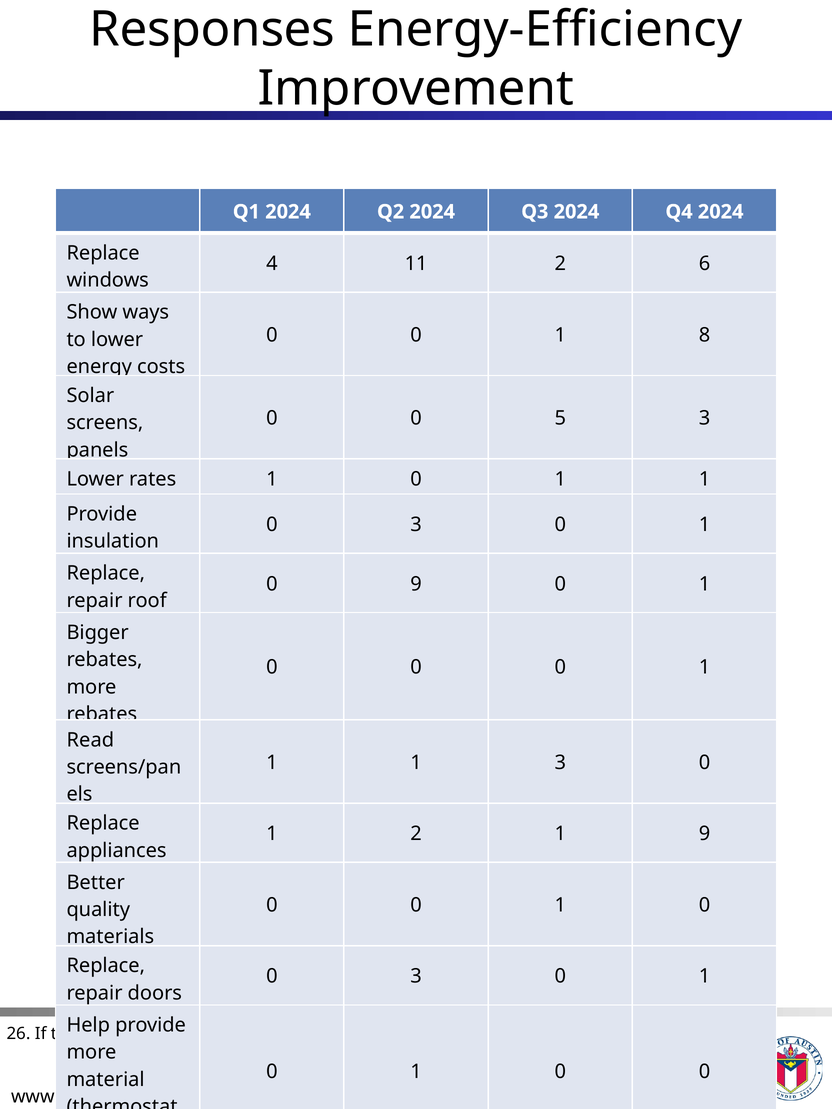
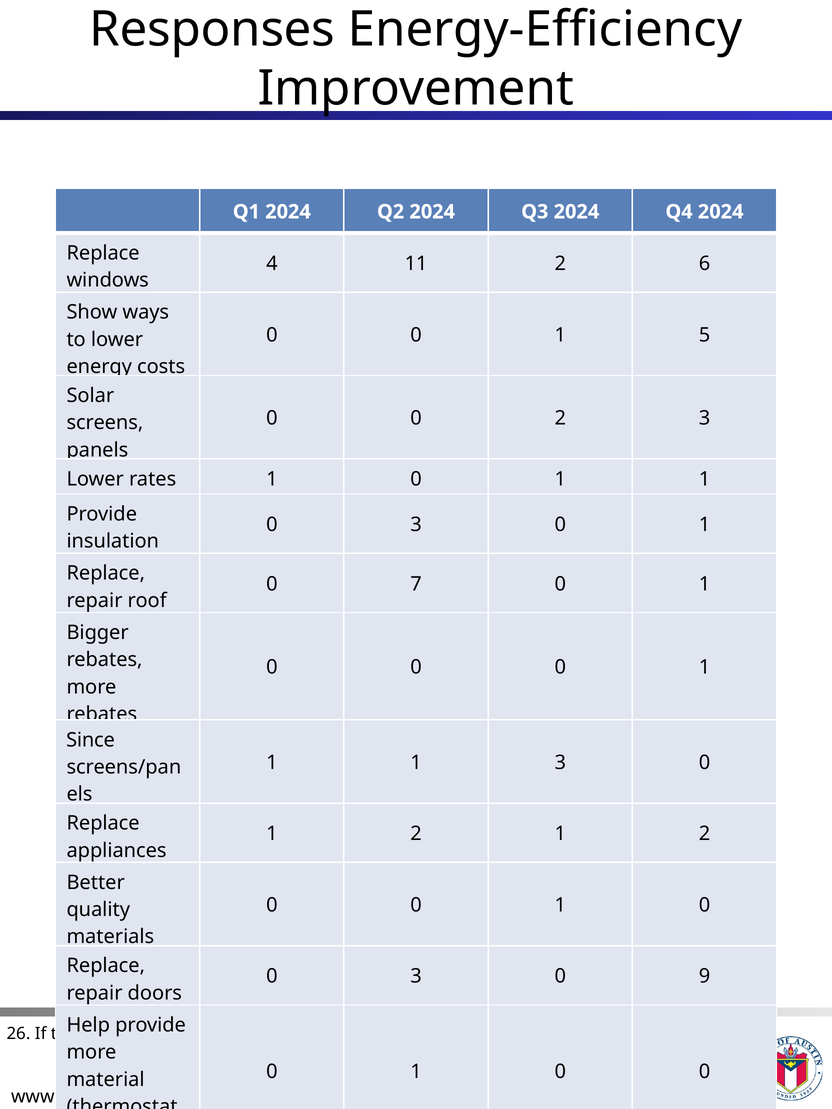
1 8: 8 -> 5
0 0 5: 5 -> 2
9 at (416, 584): 9 -> 7
Read: Read -> Since
2 1 9: 9 -> 2
1 at (705, 977): 1 -> 9
